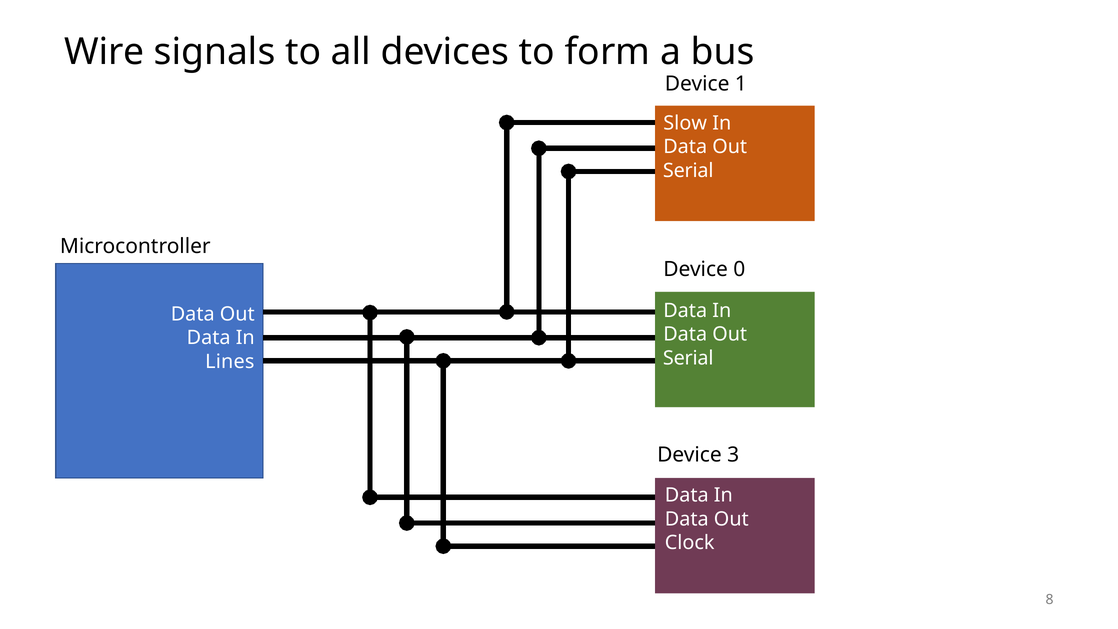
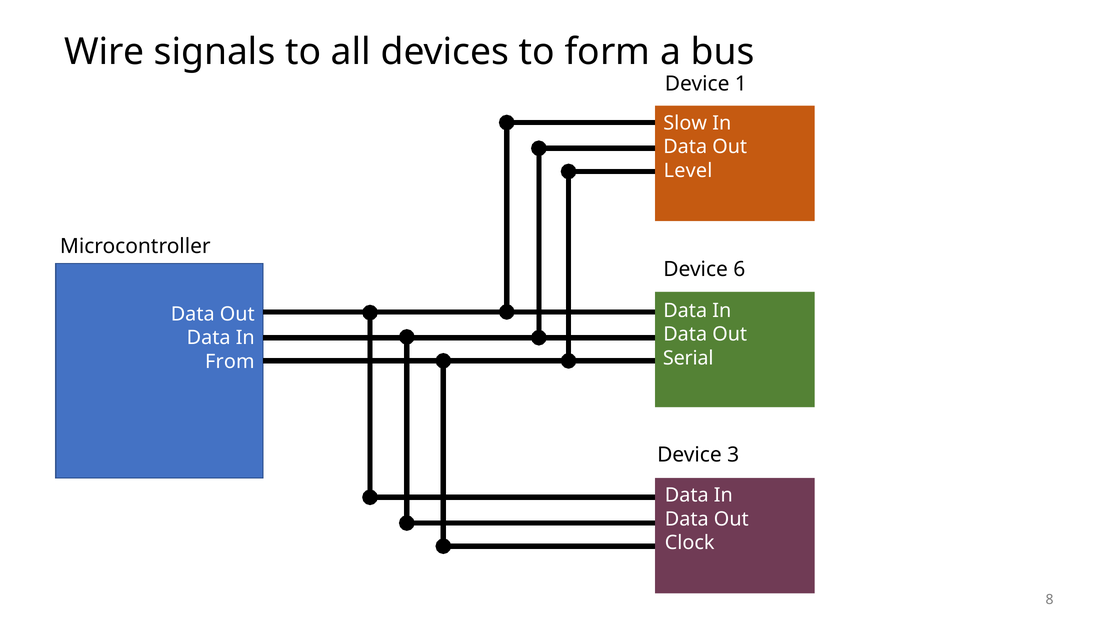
Serial at (688, 171): Serial -> Level
0: 0 -> 6
Lines: Lines -> From
